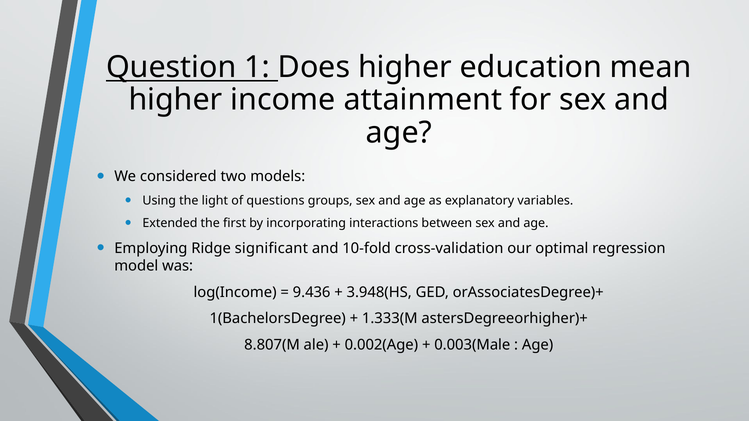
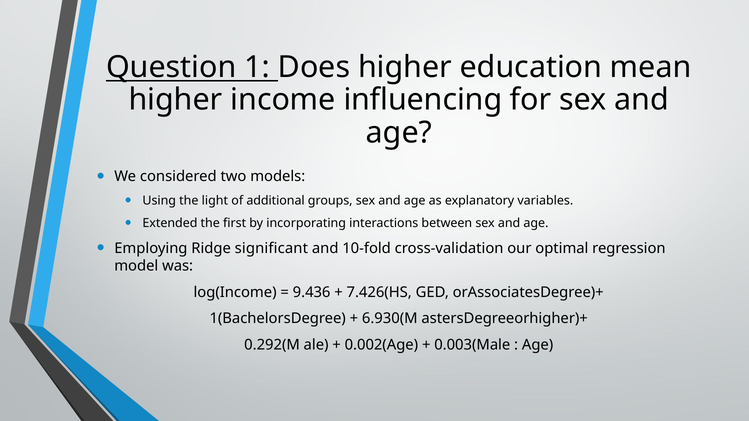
attainment: attainment -> influencing
questions: questions -> additional
3.948(HS: 3.948(HS -> 7.426(HS
1.333(M: 1.333(M -> 6.930(M
8.807(M: 8.807(M -> 0.292(M
